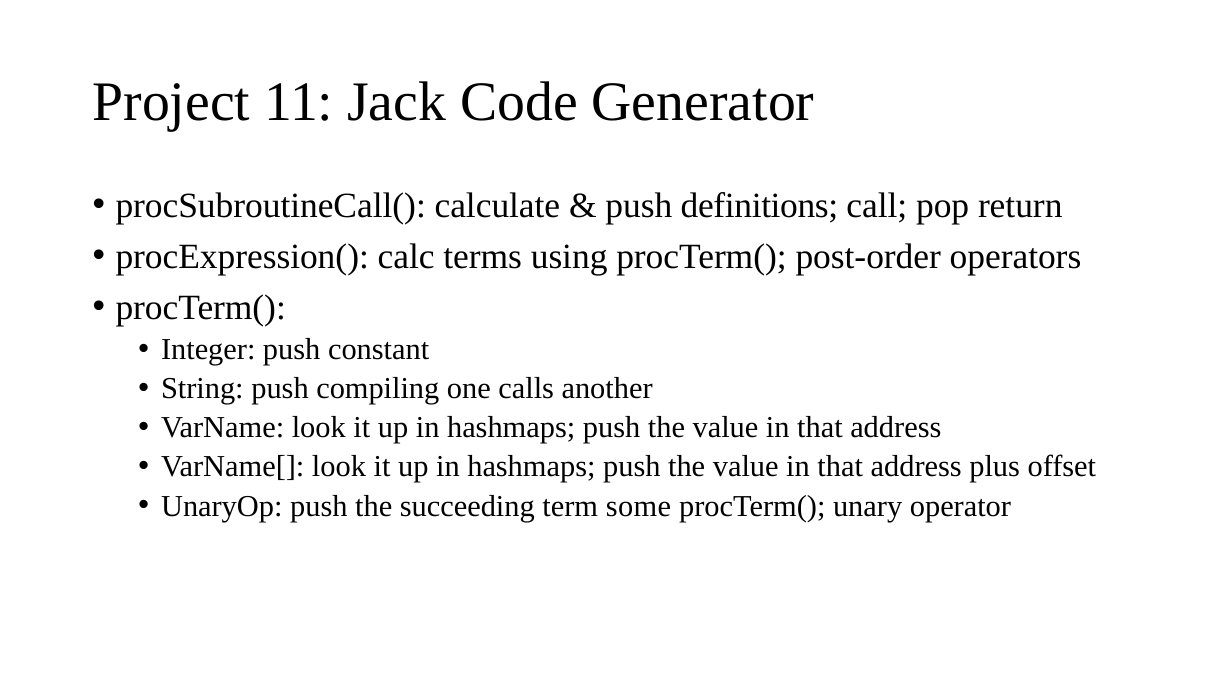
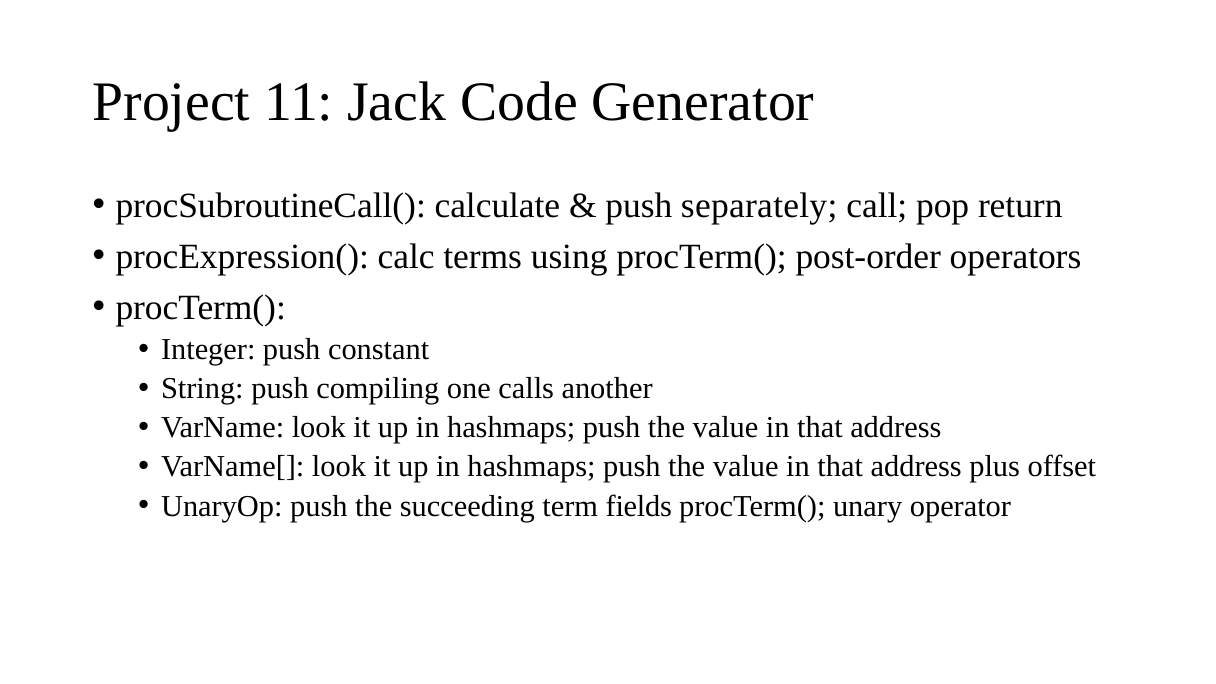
definitions: definitions -> separately
some: some -> fields
